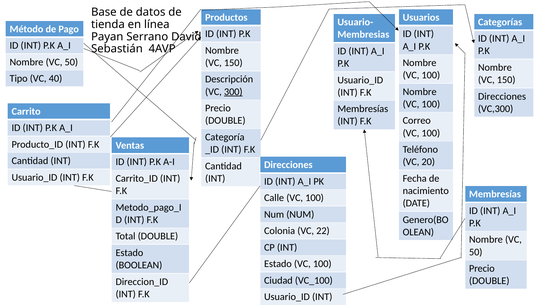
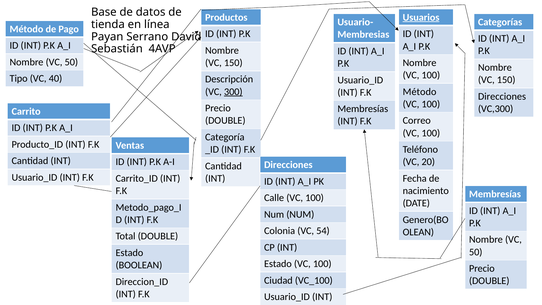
Usuarios underline: none -> present
Nombre at (420, 92): Nombre -> Método
22: 22 -> 54
